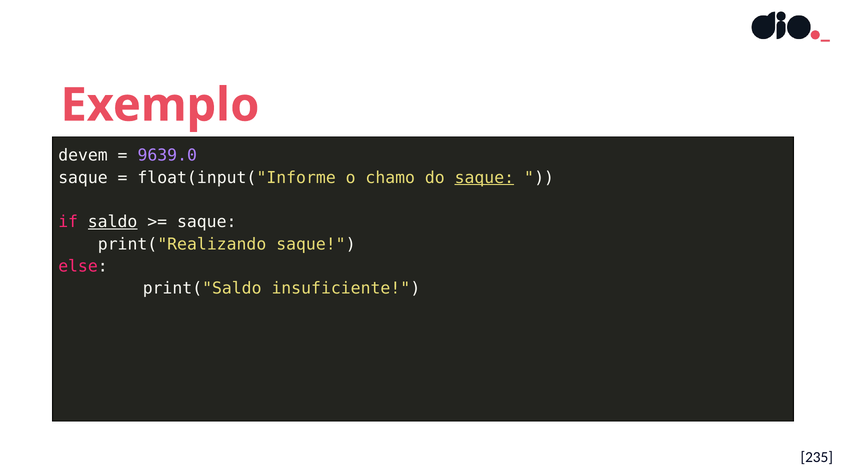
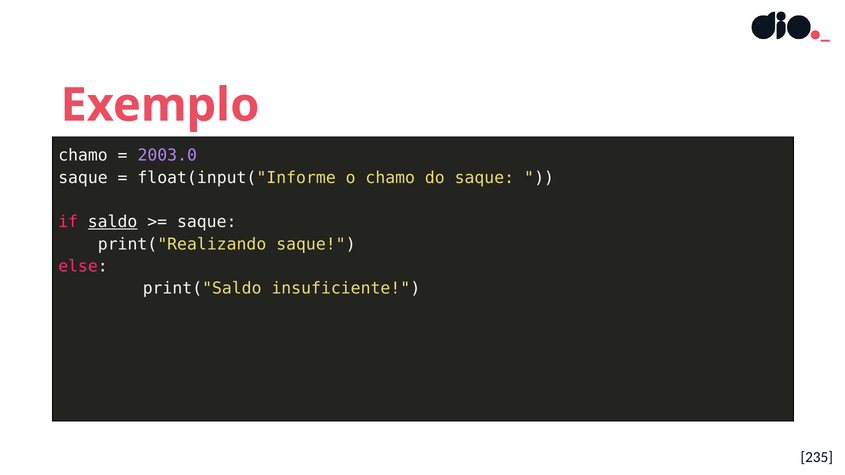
devem at (83, 156): devem -> chamo
9639.0: 9639.0 -> 2003.0
saque at (484, 178) underline: present -> none
